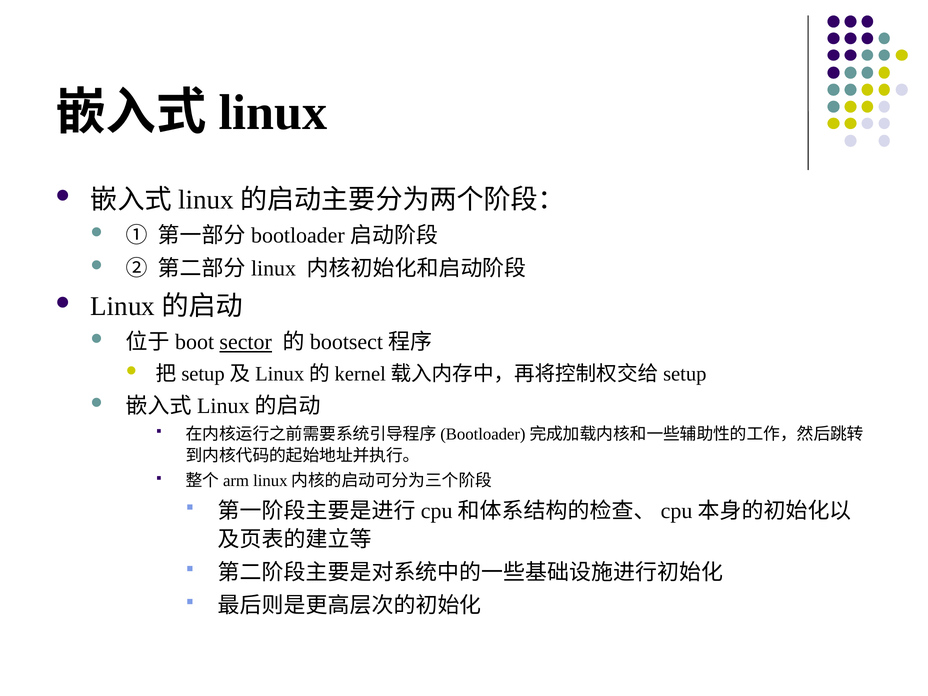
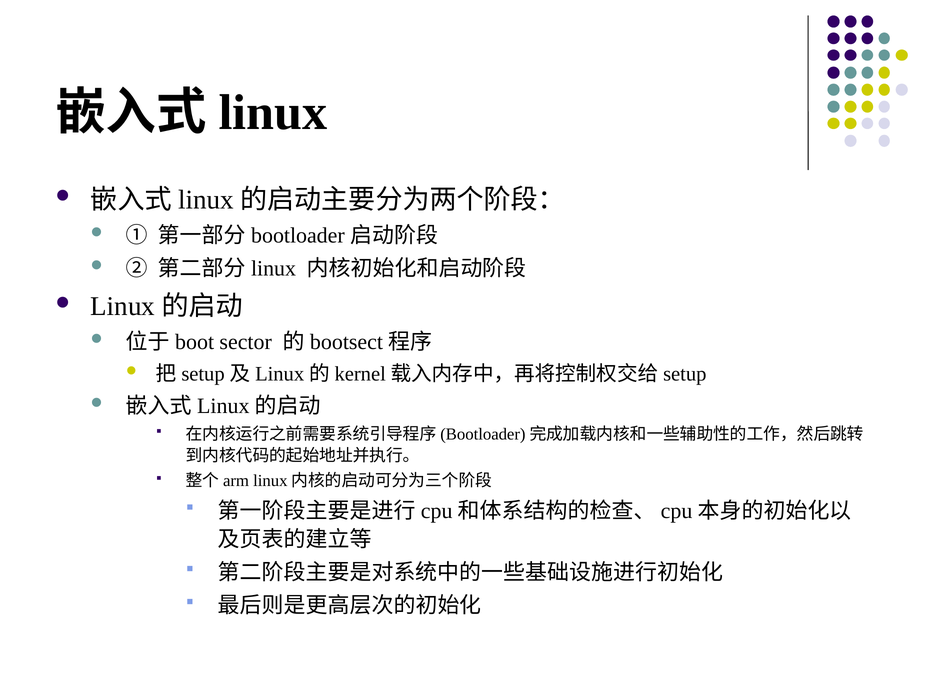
sector underline: present -> none
